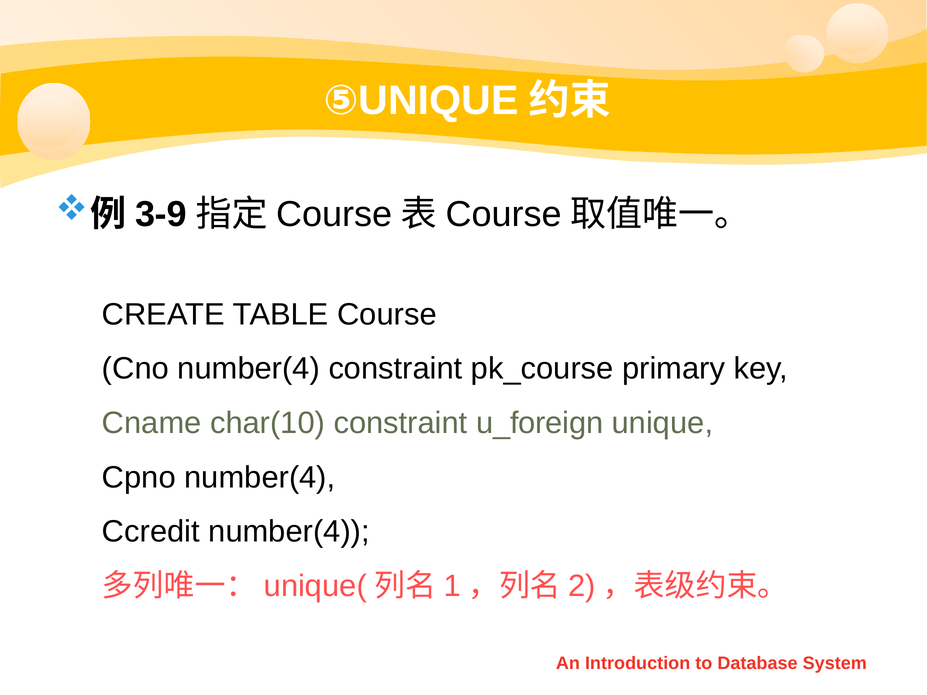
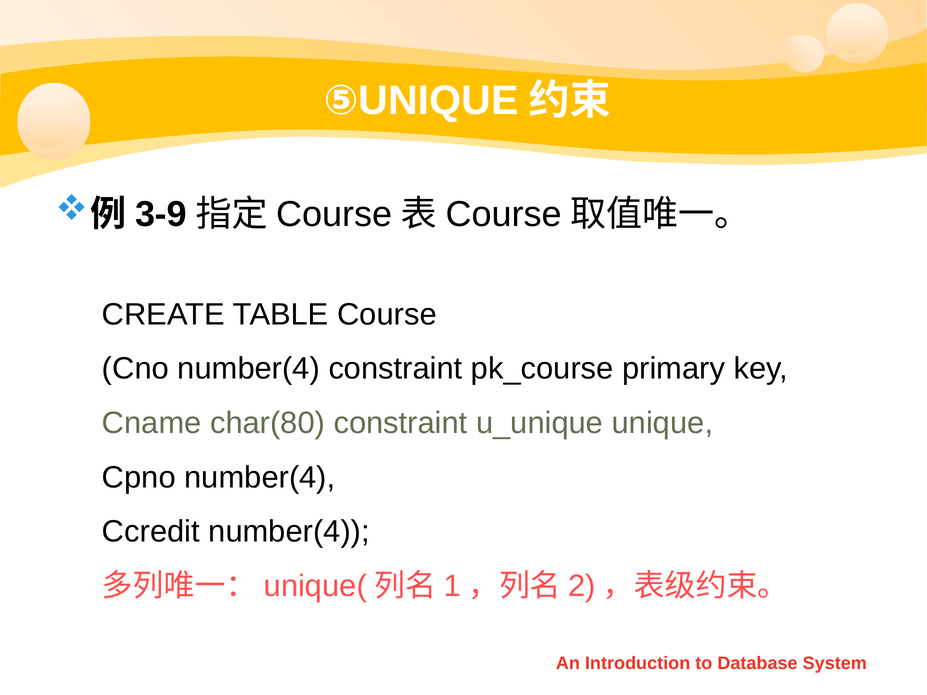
char(10: char(10 -> char(80
u_foreign: u_foreign -> u_unique
